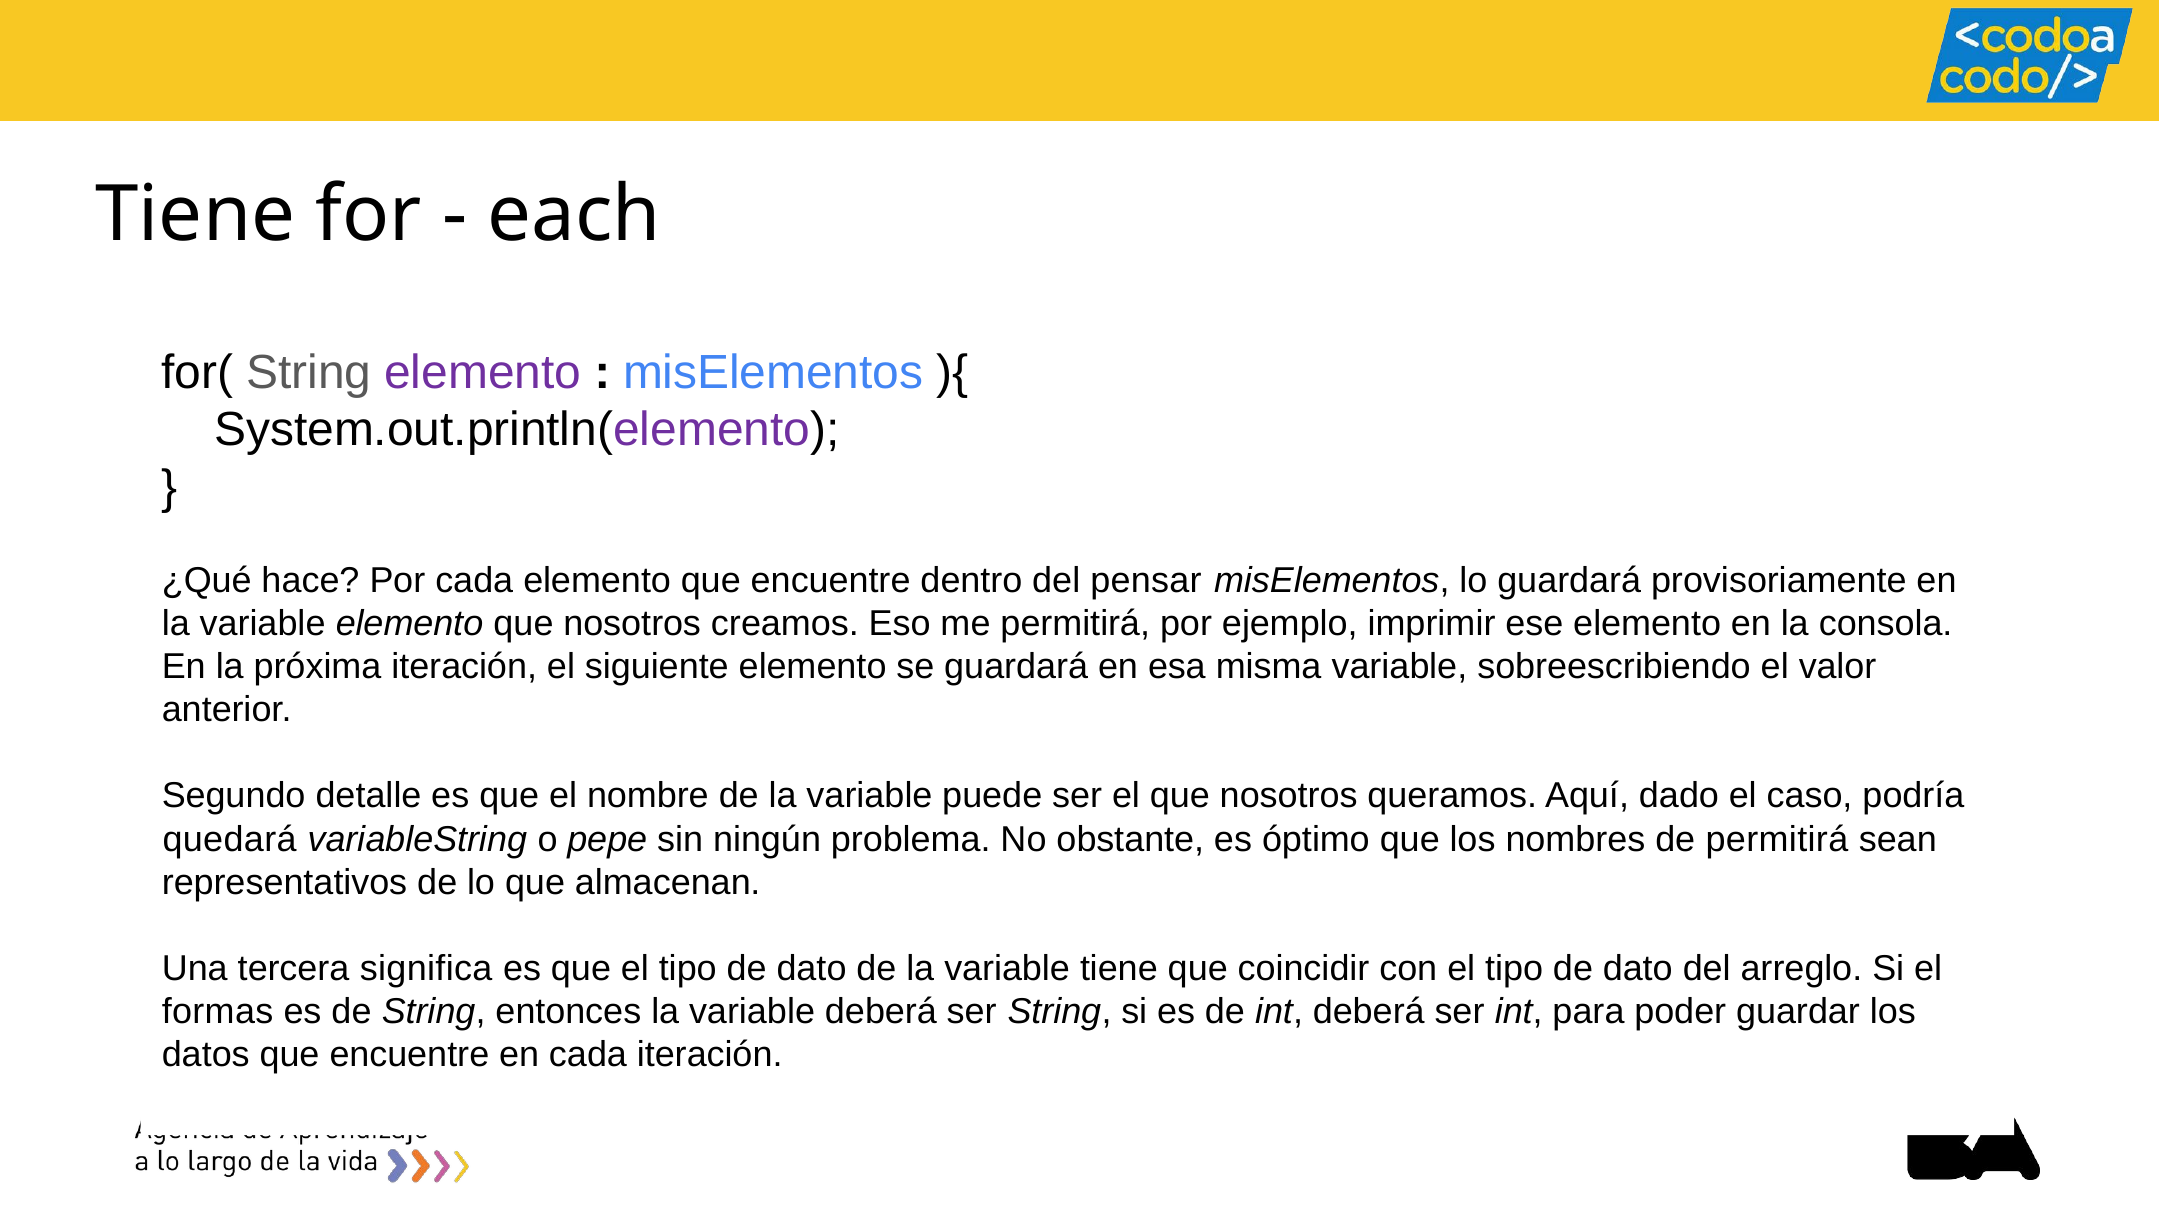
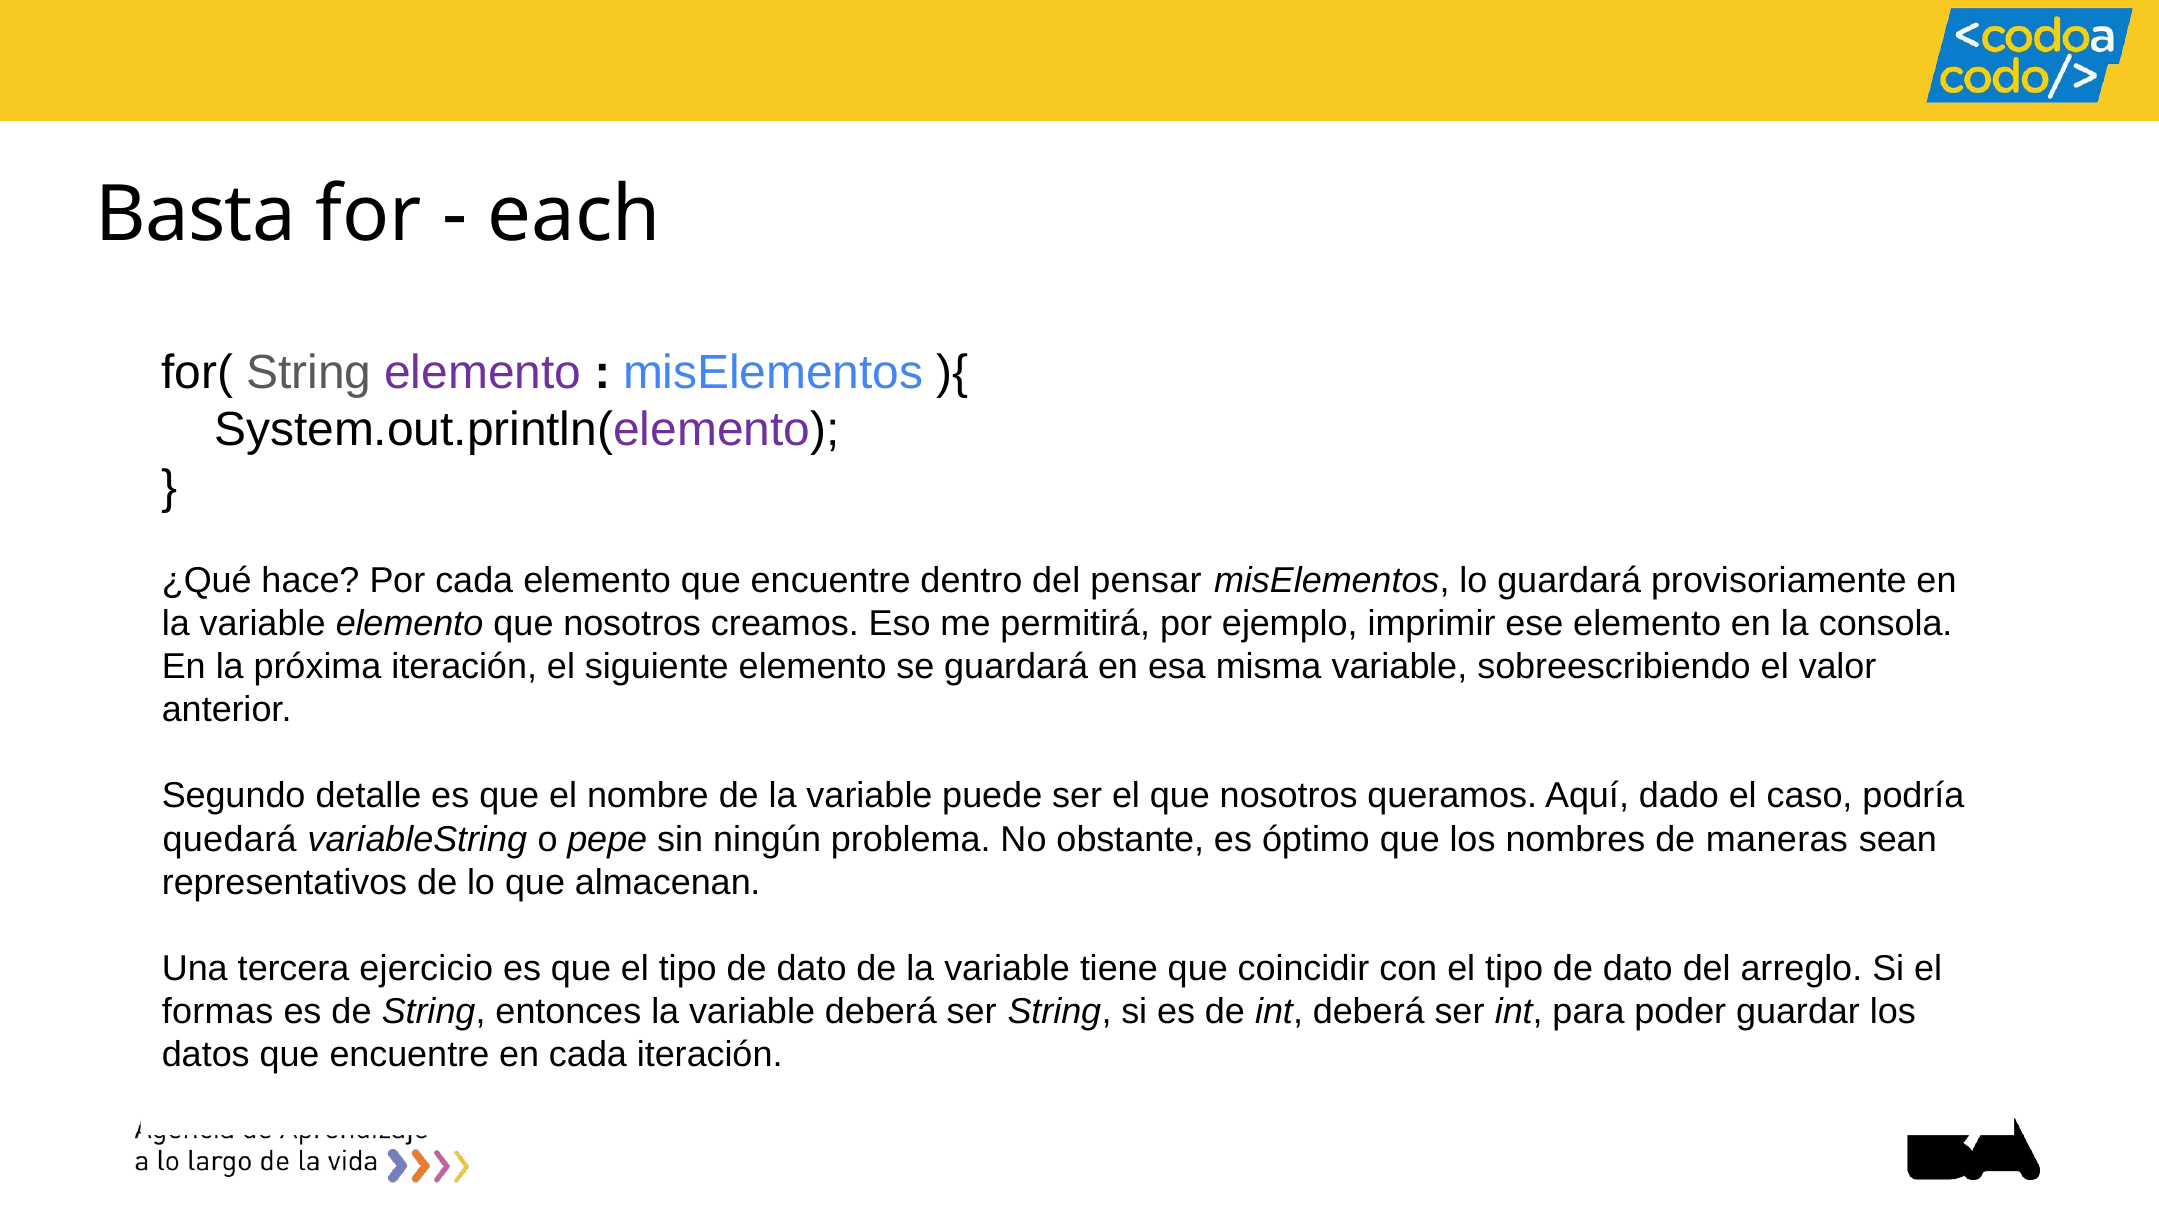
Tiene at (195, 215): Tiene -> Basta
de permitirá: permitirá -> maneras
significa: significa -> ejercicio
